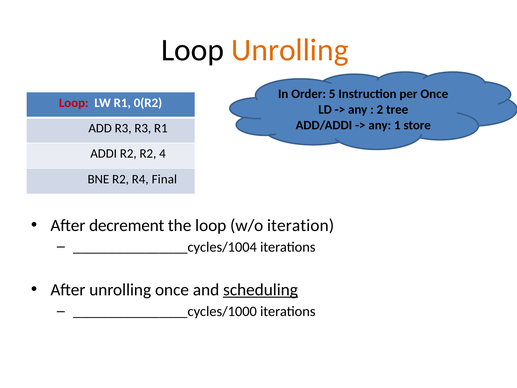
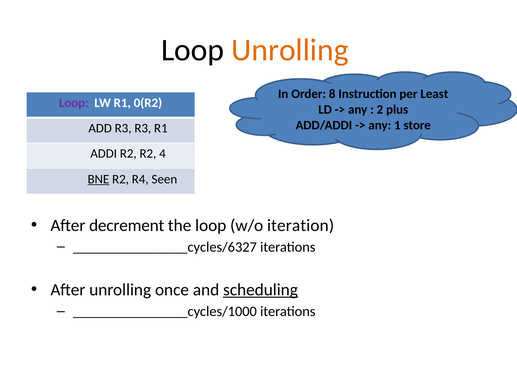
5: 5 -> 8
per Once: Once -> Least
Loop at (74, 103) colour: red -> purple
tree: tree -> plus
BNE underline: none -> present
Final: Final -> Seen
________________cycles/1004: ________________cycles/1004 -> ________________cycles/6327
